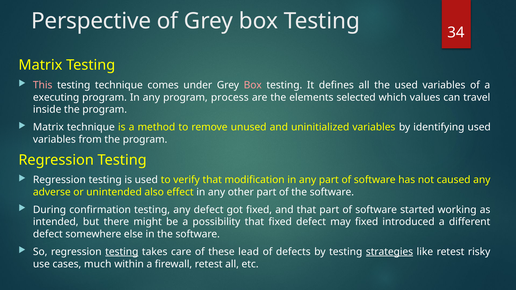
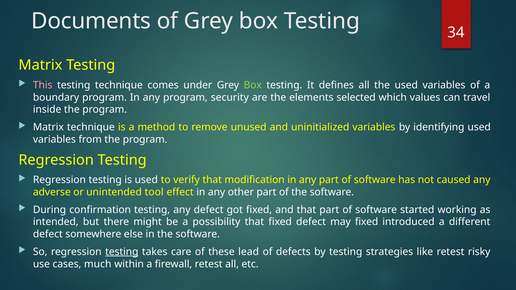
Perspective: Perspective -> Documents
Box at (253, 85) colour: pink -> light green
executing: executing -> boundary
process: process -> security
also: also -> tool
strategies underline: present -> none
